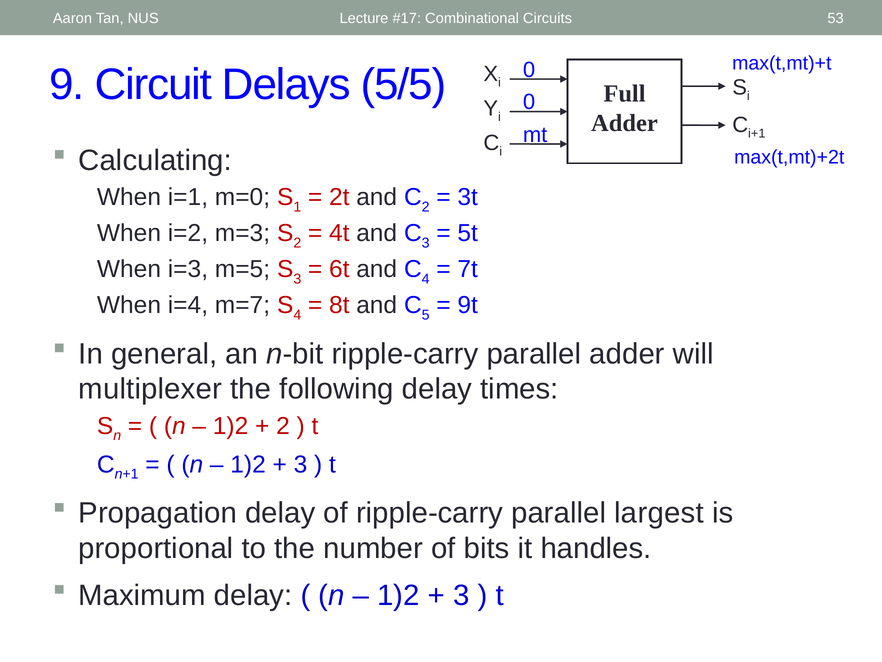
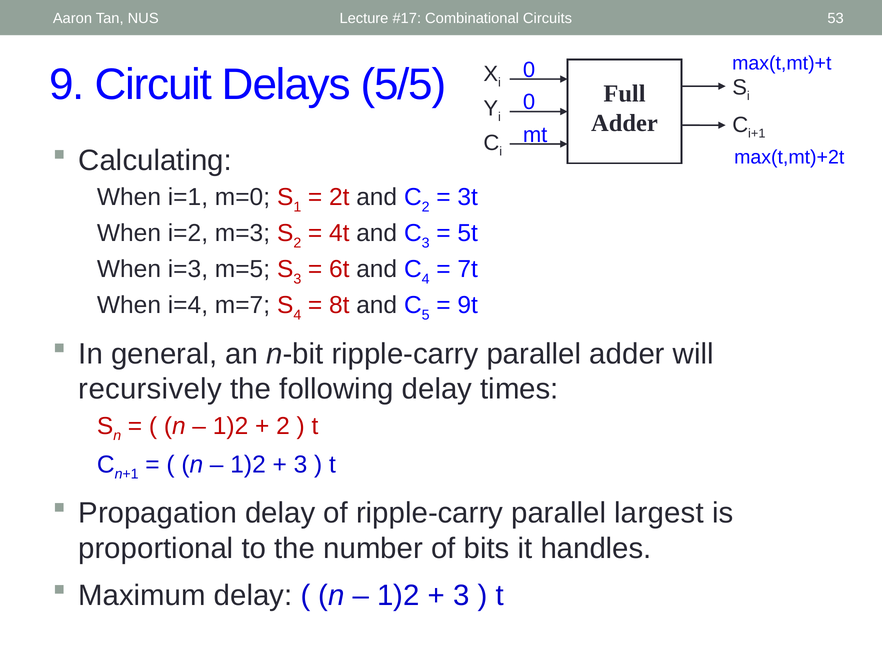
multiplexer: multiplexer -> recursively
